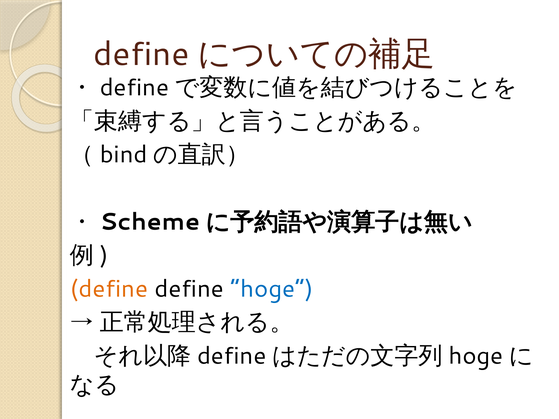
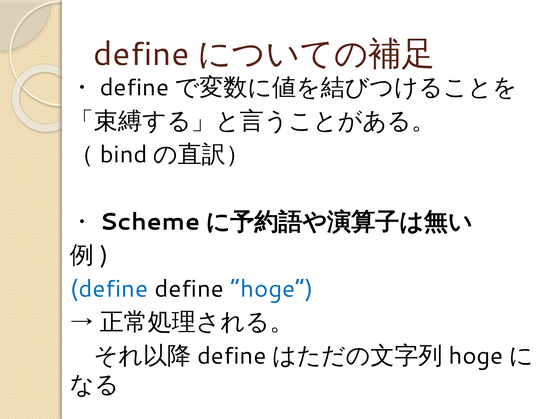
define at (109, 289) colour: orange -> blue
